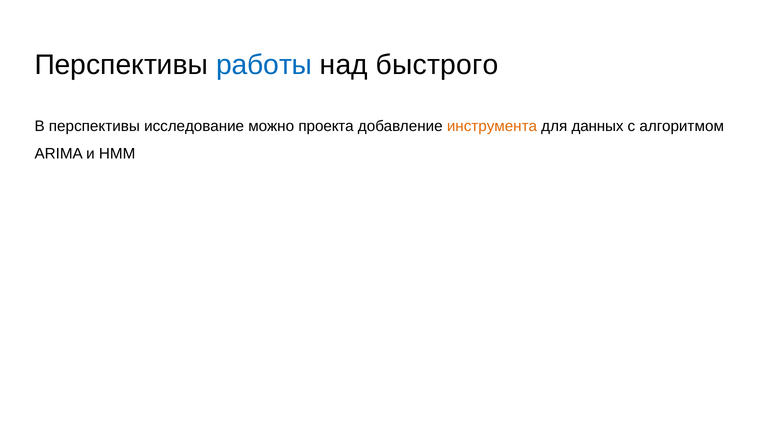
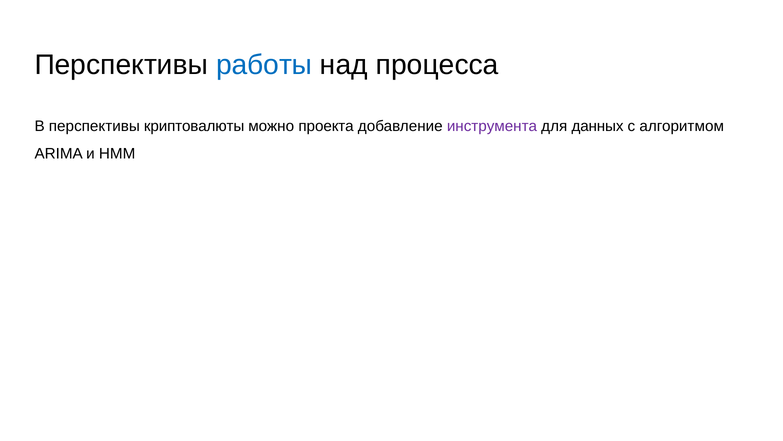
быстрого: быстрого -> процесса
исследование: исследование -> криптовалюты
инструмента colour: orange -> purple
